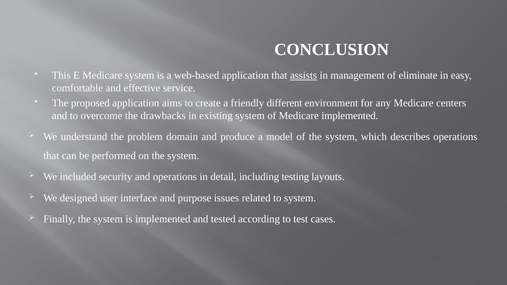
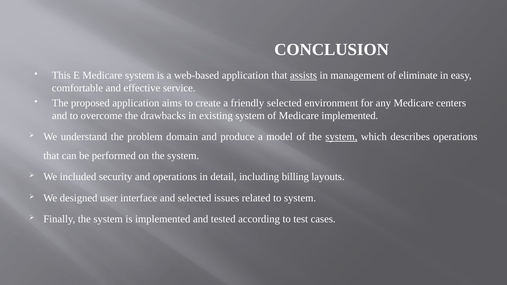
friendly different: different -> selected
system at (341, 137) underline: none -> present
testing: testing -> billing
and purpose: purpose -> selected
